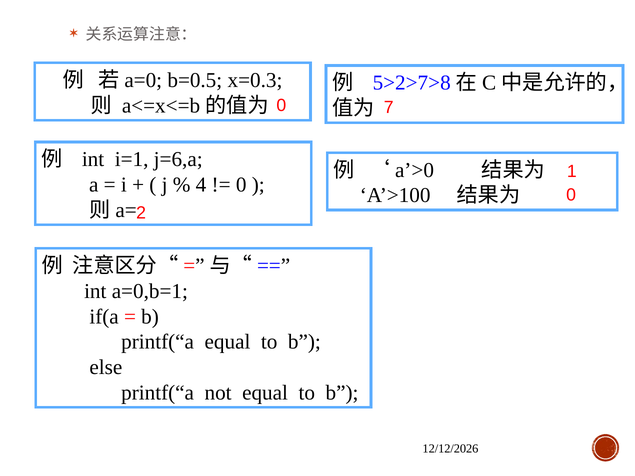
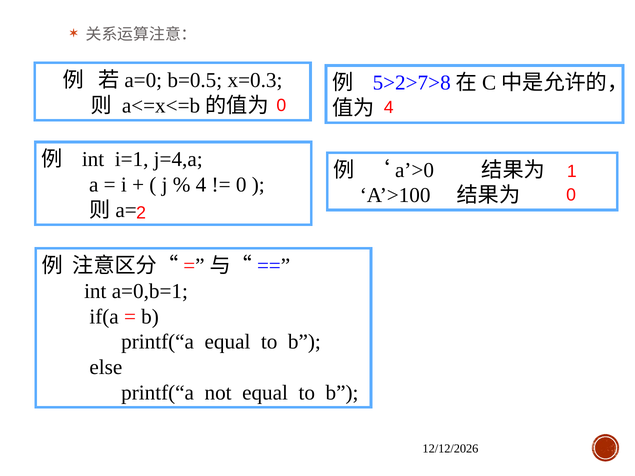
7 at (389, 108): 7 -> 4
j=6,a: j=6,a -> j=4,a
